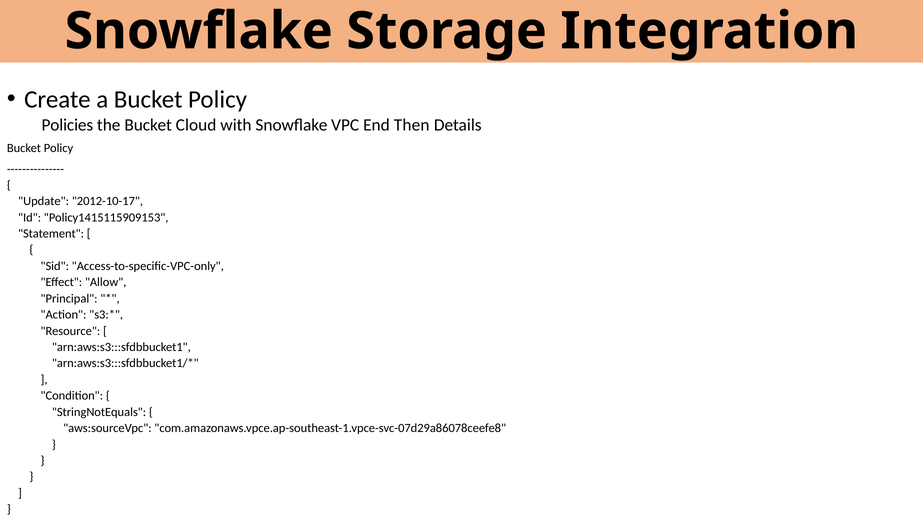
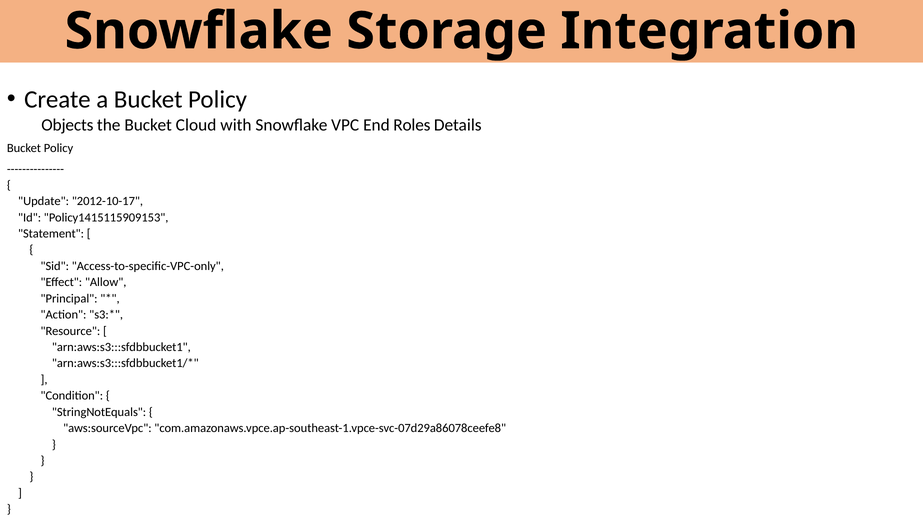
Policies: Policies -> Objects
Then: Then -> Roles
